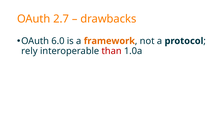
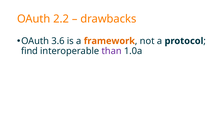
2.7: 2.7 -> 2.2
6.0: 6.0 -> 3.6
rely: rely -> find
than colour: red -> purple
